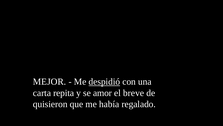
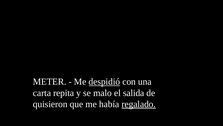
MEJOR: MEJOR -> METER
amor: amor -> malo
breve: breve -> salida
regalado underline: none -> present
